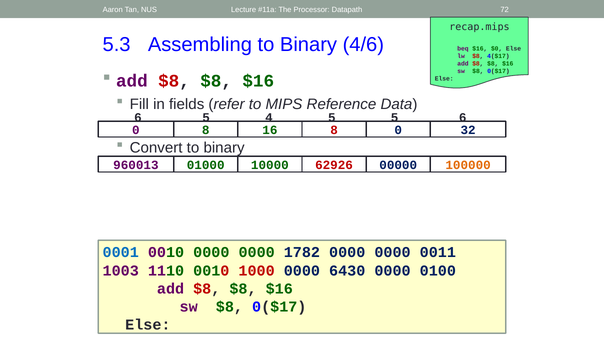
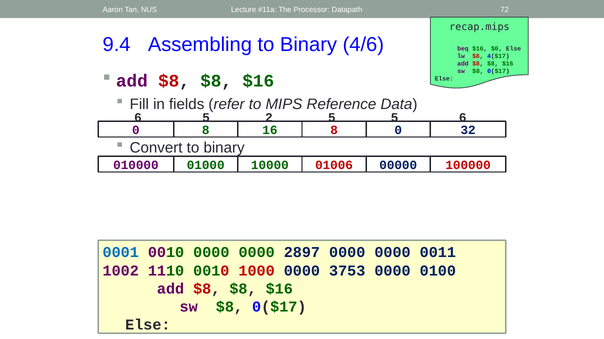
5.3: 5.3 -> 9.4
4: 4 -> 2
960013: 960013 -> 010000
62926: 62926 -> 01006
100000 colour: orange -> red
1782: 1782 -> 2897
1003: 1003 -> 1002
6430: 6430 -> 3753
